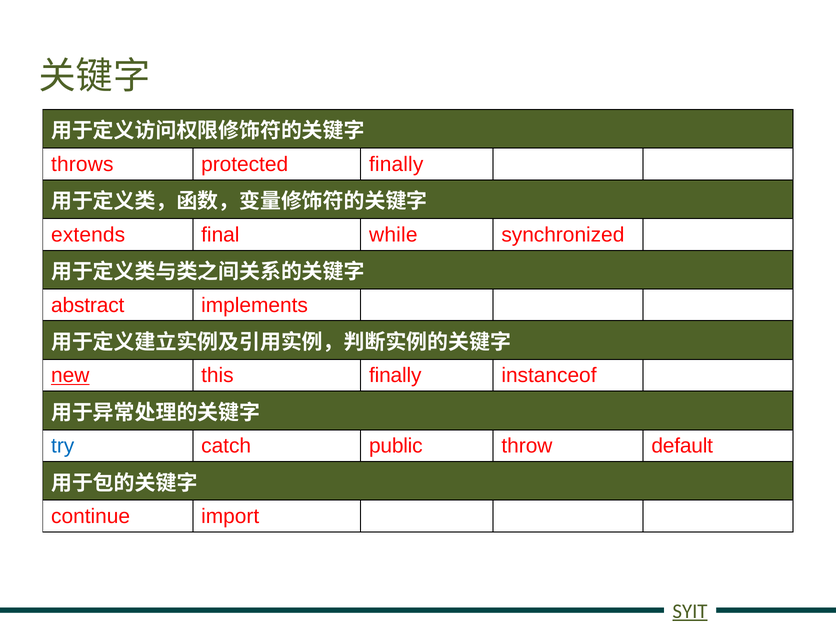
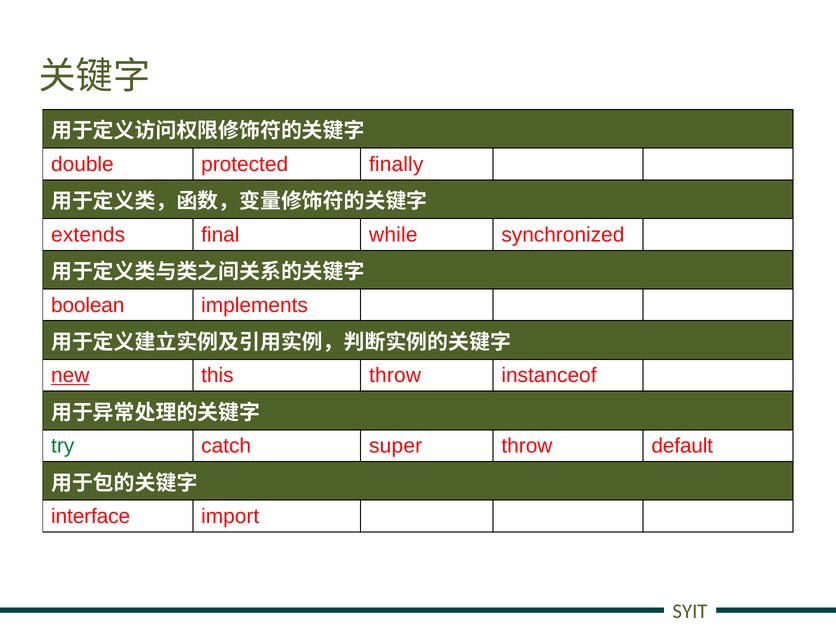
throws: throws -> double
abstract: abstract -> boolean
this finally: finally -> throw
try colour: blue -> green
public: public -> super
continue: continue -> interface
SYIT underline: present -> none
